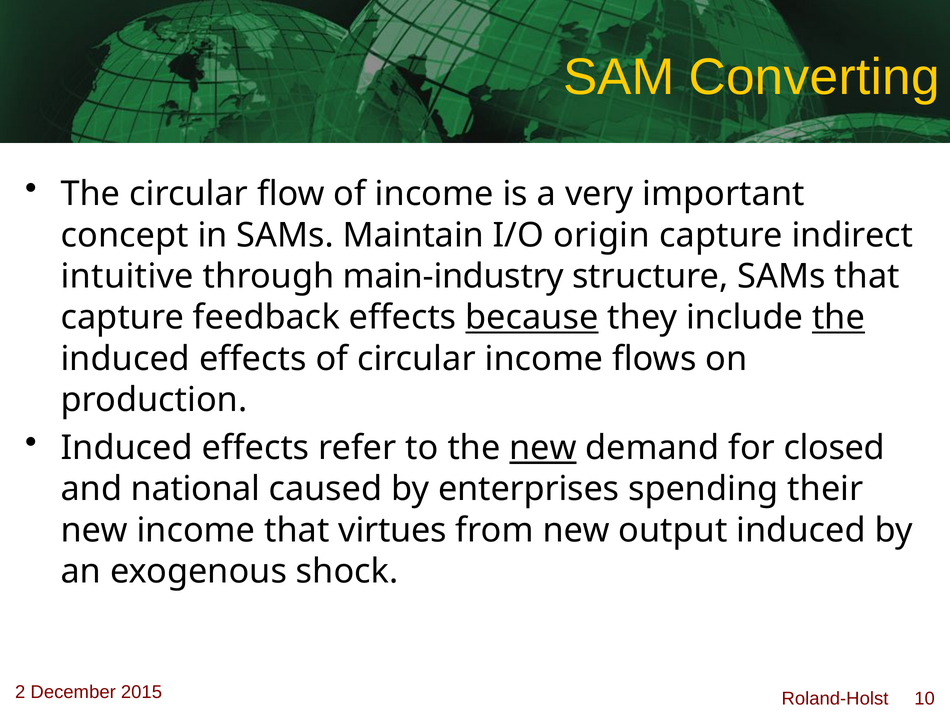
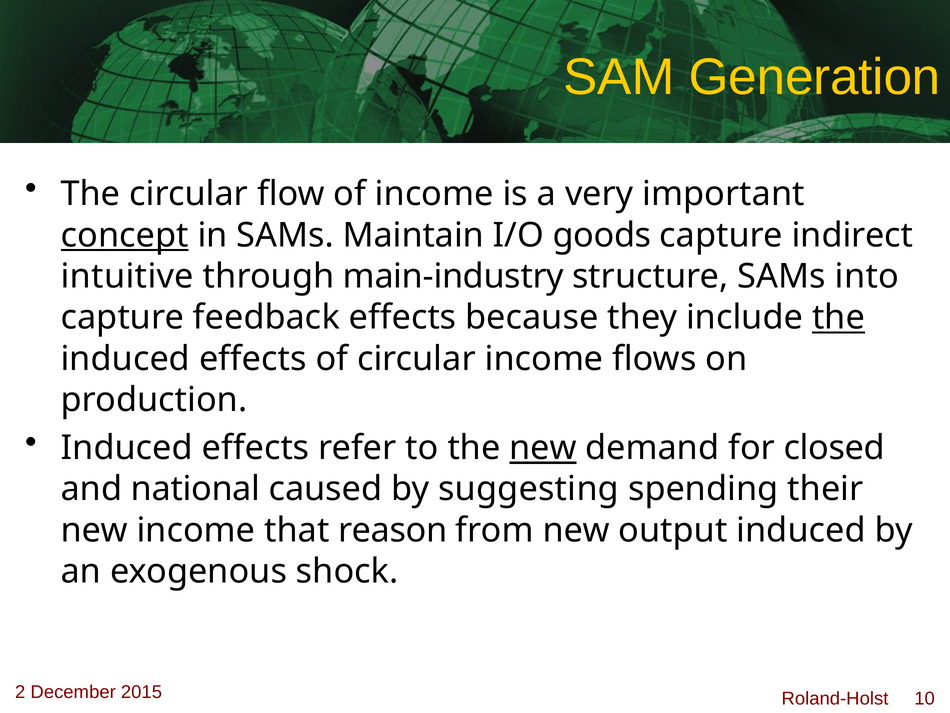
Converting: Converting -> Generation
concept underline: none -> present
origin: origin -> goods
SAMs that: that -> into
because underline: present -> none
enterprises: enterprises -> suggesting
virtues: virtues -> reason
